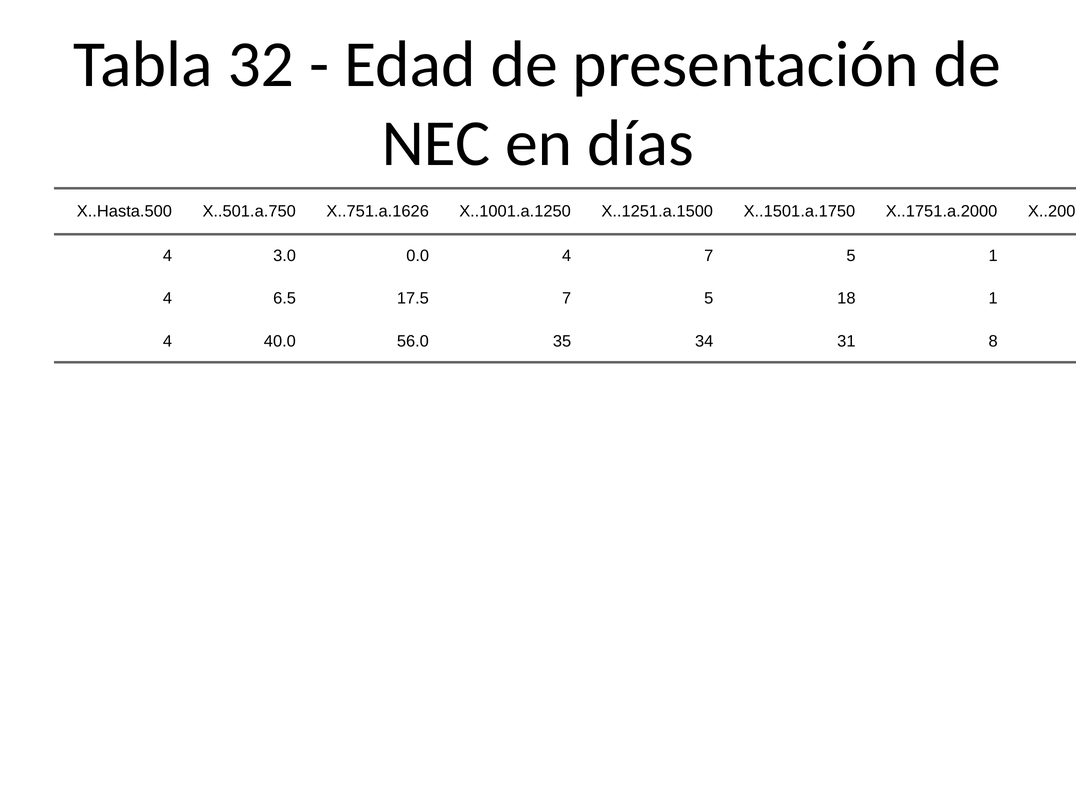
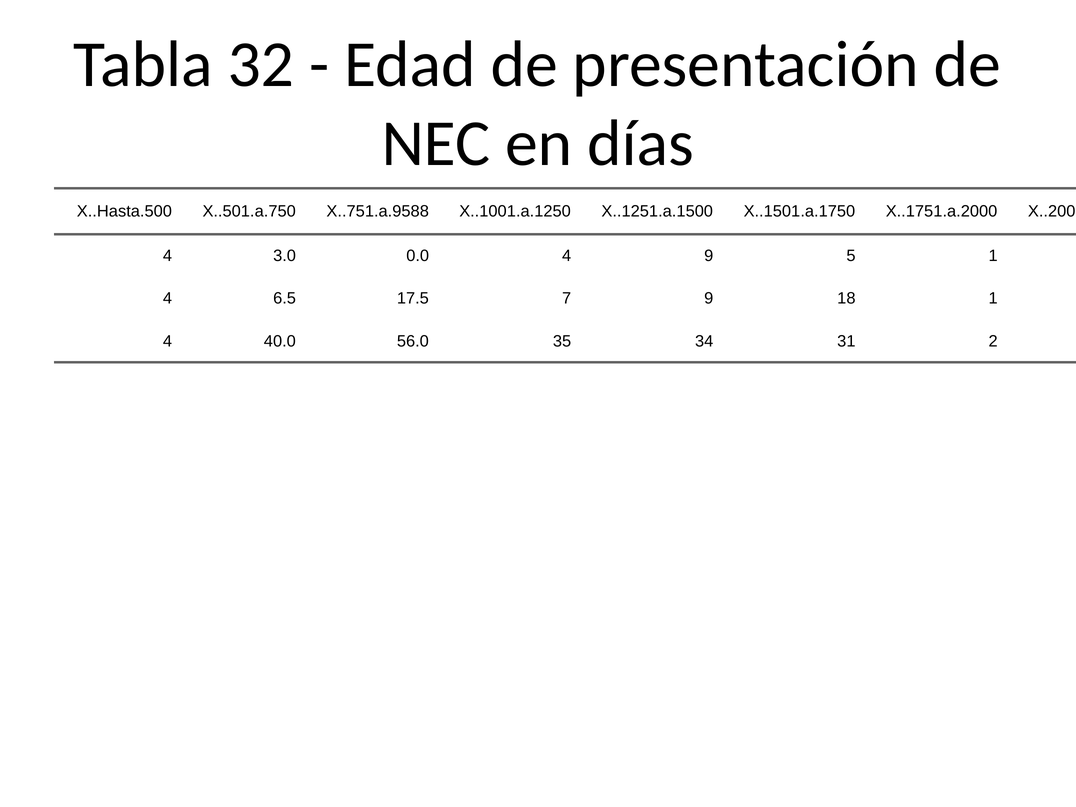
X..751.a.1626: X..751.a.1626 -> X..751.a.9588
4 7: 7 -> 9
17.5 7 5: 5 -> 9
8: 8 -> 2
